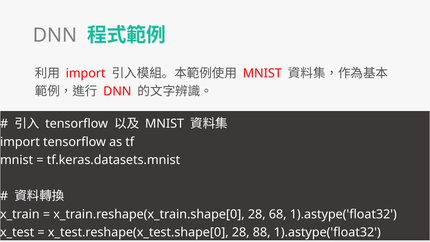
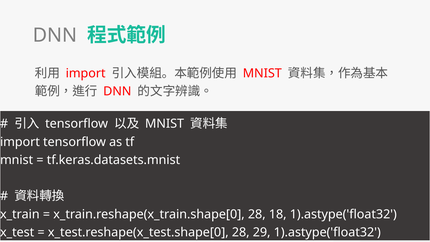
68: 68 -> 18
88: 88 -> 29
